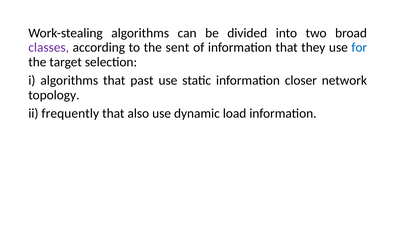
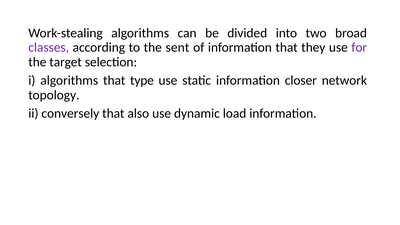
for colour: blue -> purple
past: past -> type
frequently: frequently -> conversely
